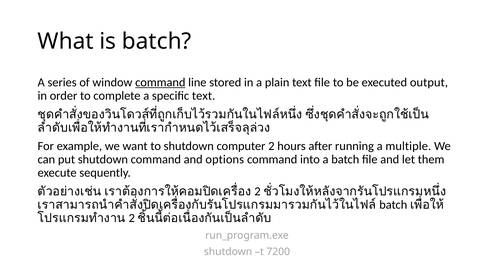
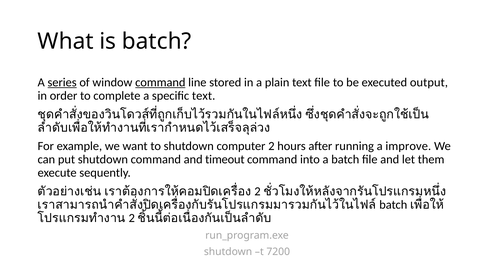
series underline: none -> present
multiple: multiple -> improve
options: options -> timeout
